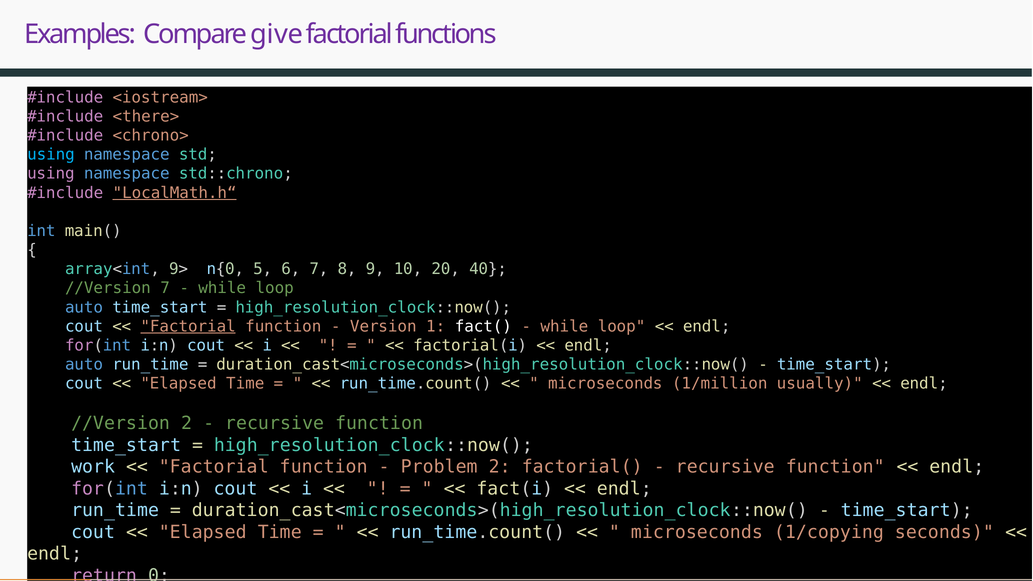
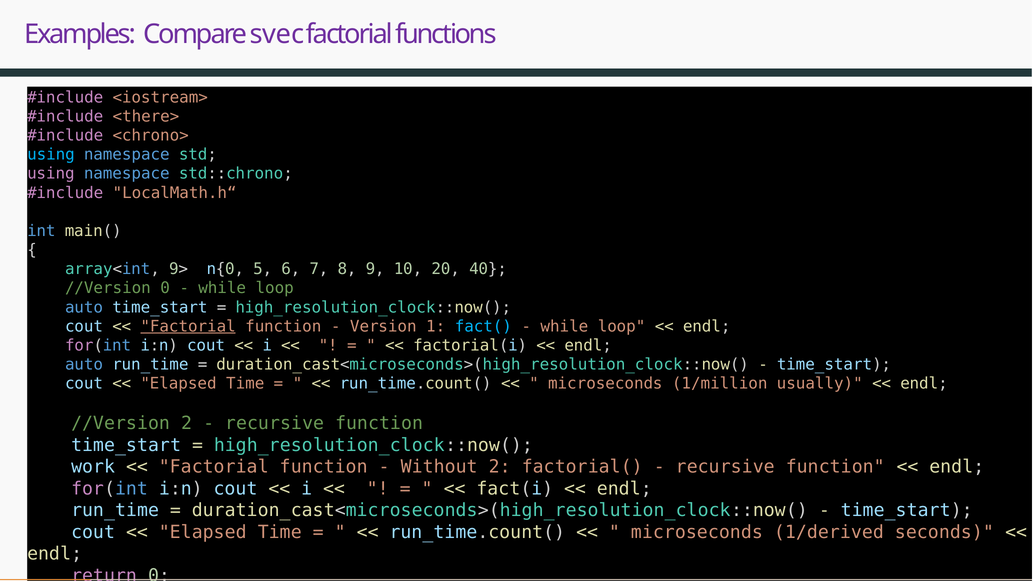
give: give -> svec
LocalMath.h“ underline: present -> none
//Version 7: 7 -> 0
fact( colour: white -> light blue
Problem: Problem -> Without
1/copying: 1/copying -> 1/derived
